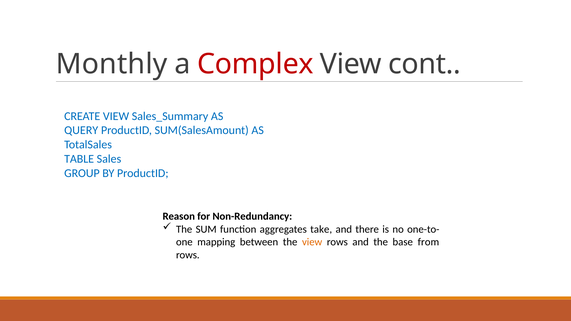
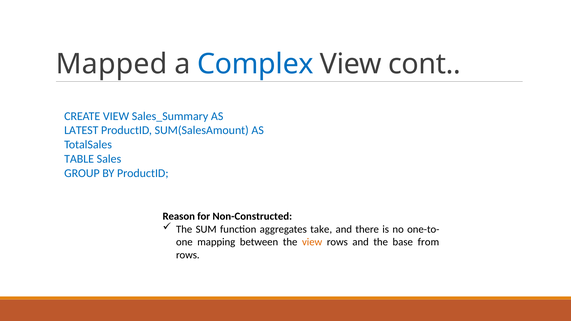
Monthly: Monthly -> Mapped
Complex colour: red -> blue
QUERY: QUERY -> LATEST
Non-Redundancy: Non-Redundancy -> Non-Constructed
